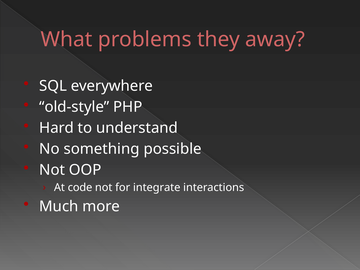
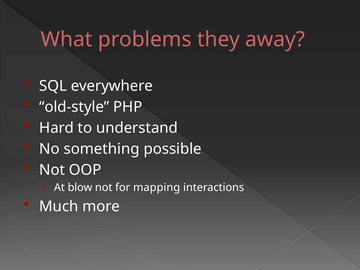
code: code -> blow
integrate: integrate -> mapping
